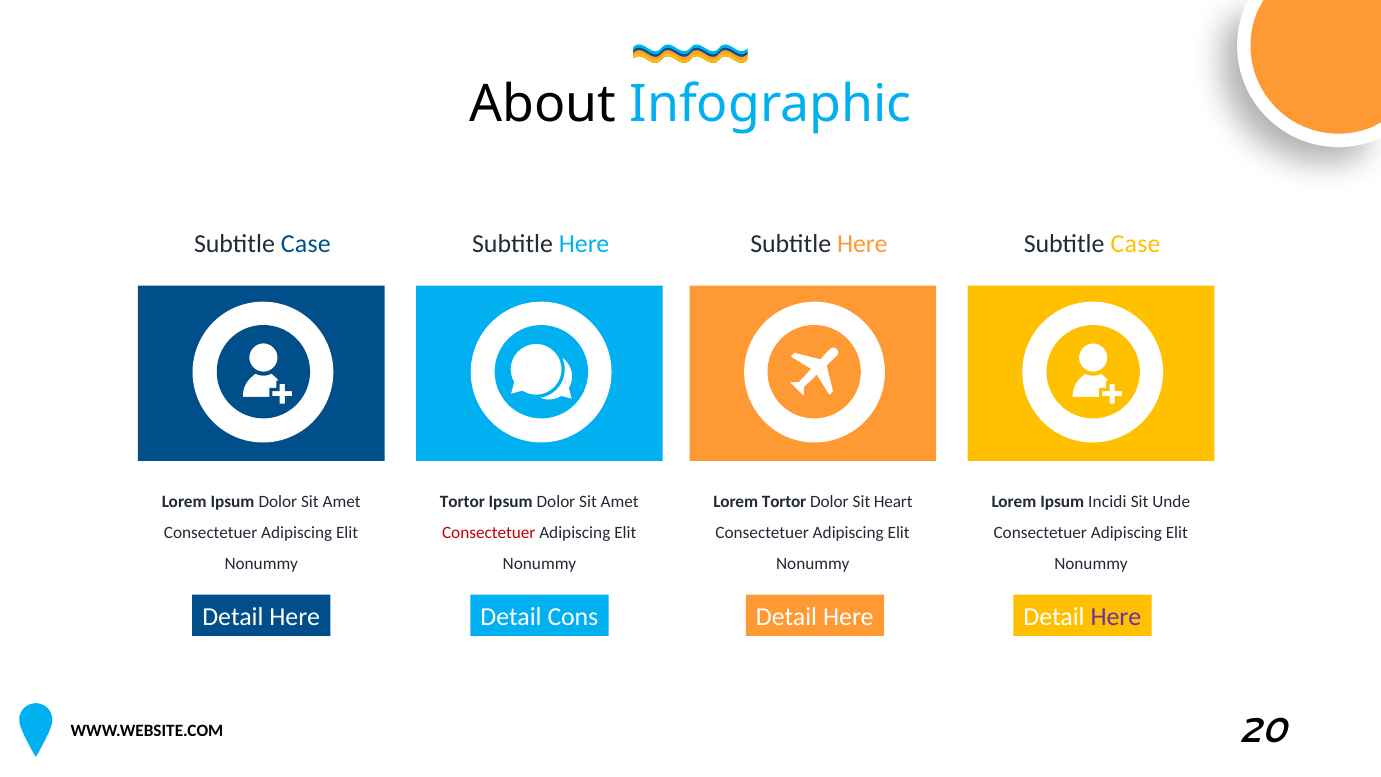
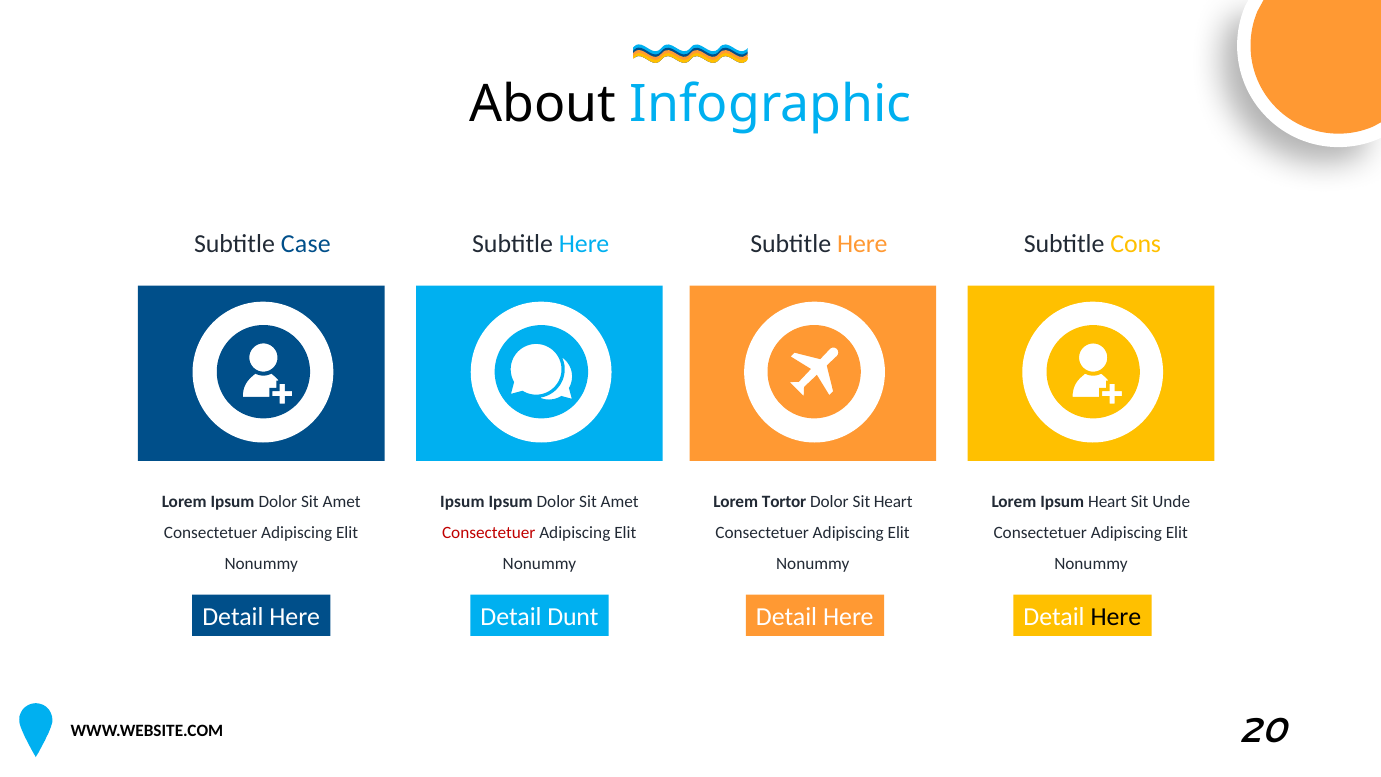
Subtitle Here Subtitle Case: Case -> Cons
Tortor at (462, 502): Tortor -> Ipsum
Ipsum Incidi: Incidi -> Heart
Cons: Cons -> Dunt
Here at (1116, 617) colour: purple -> black
